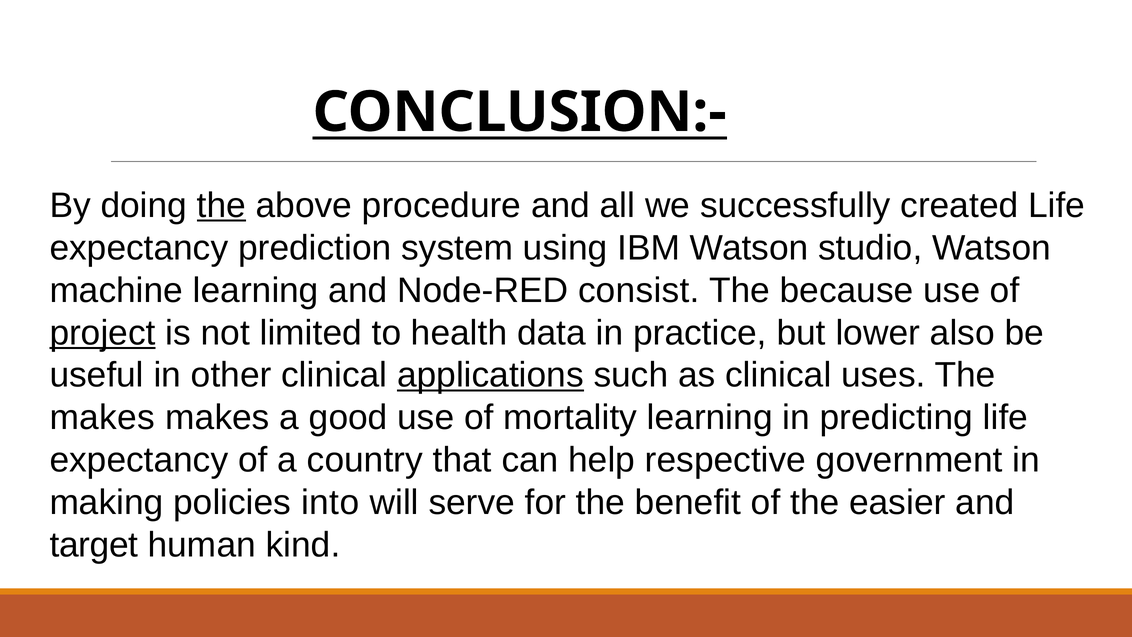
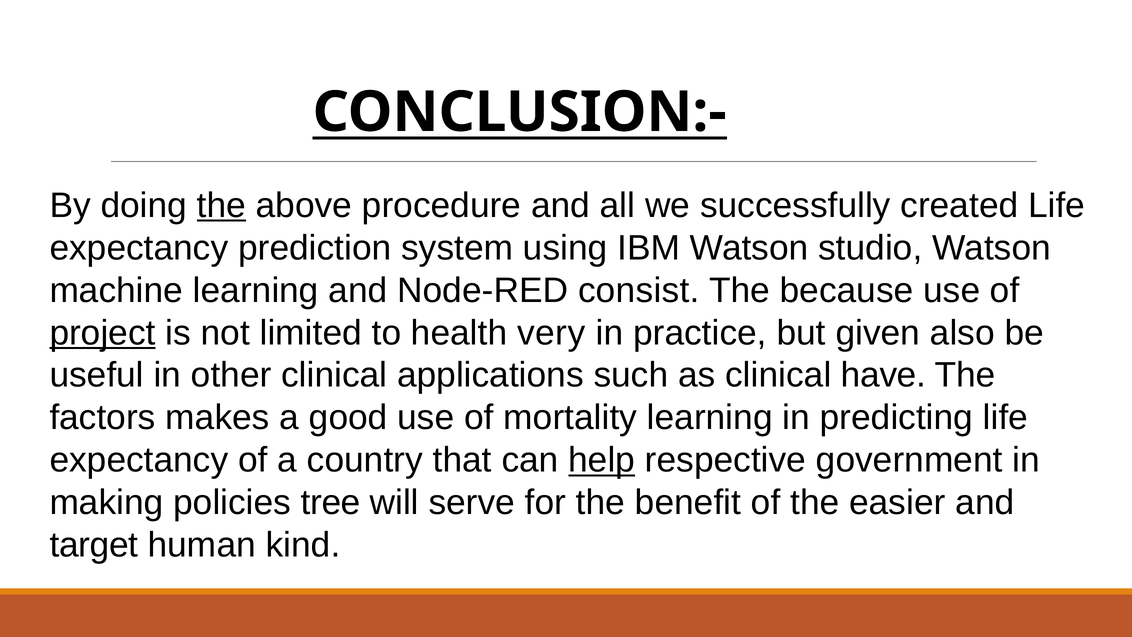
data: data -> very
lower: lower -> given
applications underline: present -> none
uses: uses -> have
makes at (102, 418): makes -> factors
help underline: none -> present
into: into -> tree
